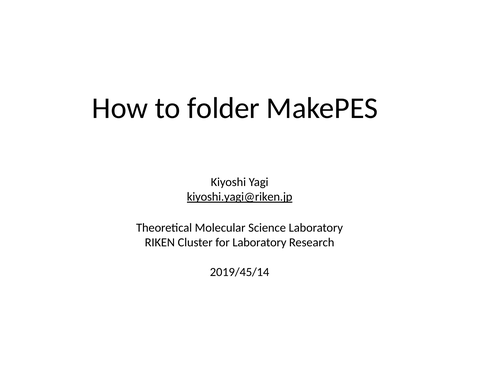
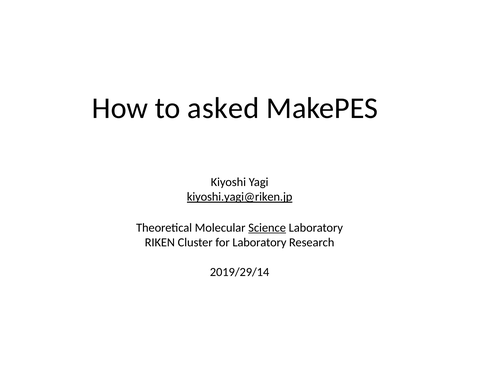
folder: folder -> asked
Science underline: none -> present
2019/45/14: 2019/45/14 -> 2019/29/14
